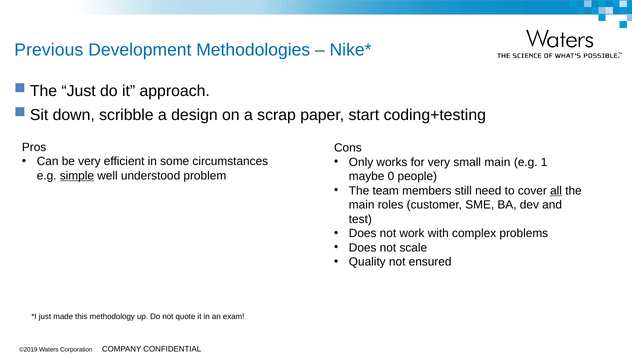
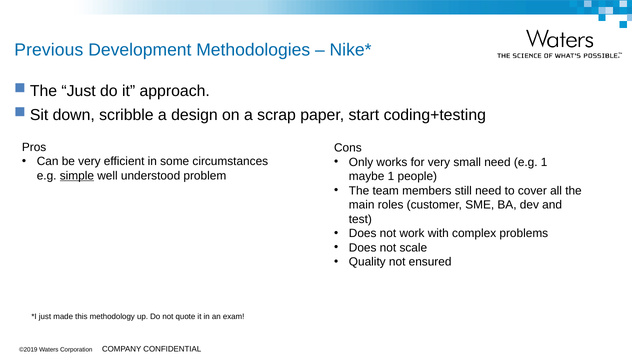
small main: main -> need
maybe 0: 0 -> 1
all underline: present -> none
